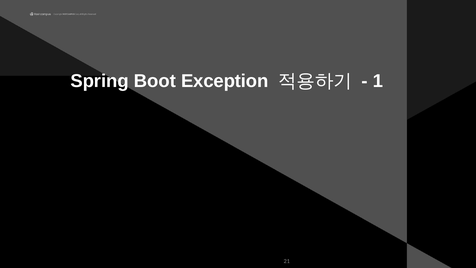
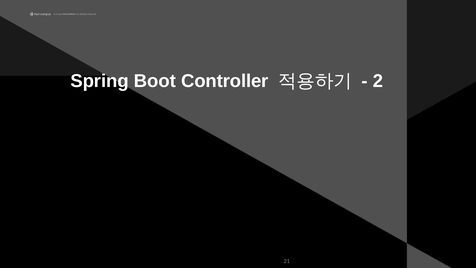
Exception: Exception -> Controller
1: 1 -> 2
